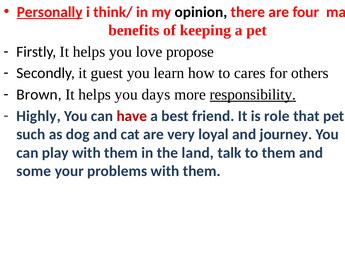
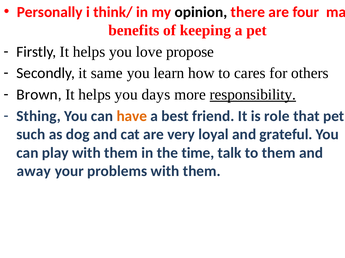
Personally underline: present -> none
guest: guest -> same
Highly: Highly -> Sthing
have colour: red -> orange
journey: journey -> grateful
land: land -> time
some: some -> away
